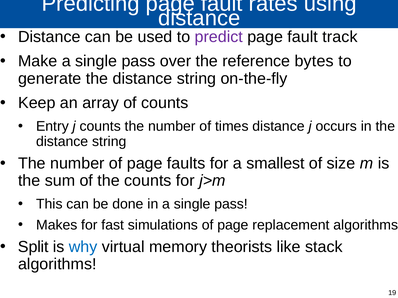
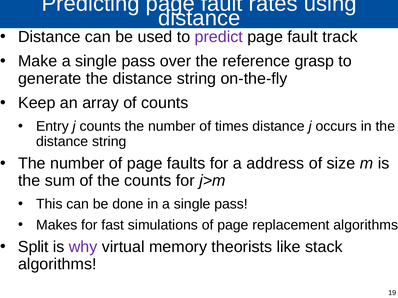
bytes: bytes -> grasp
smallest: smallest -> address
why colour: blue -> purple
